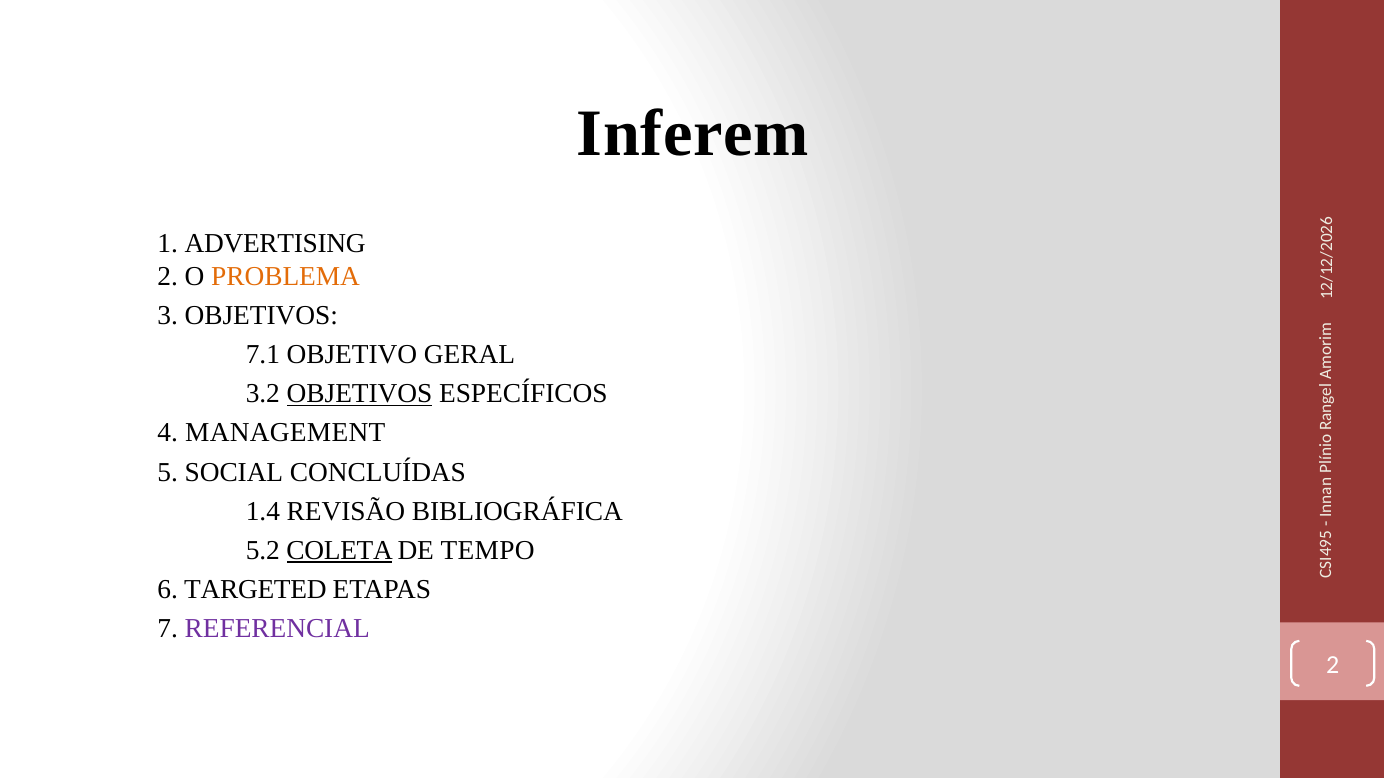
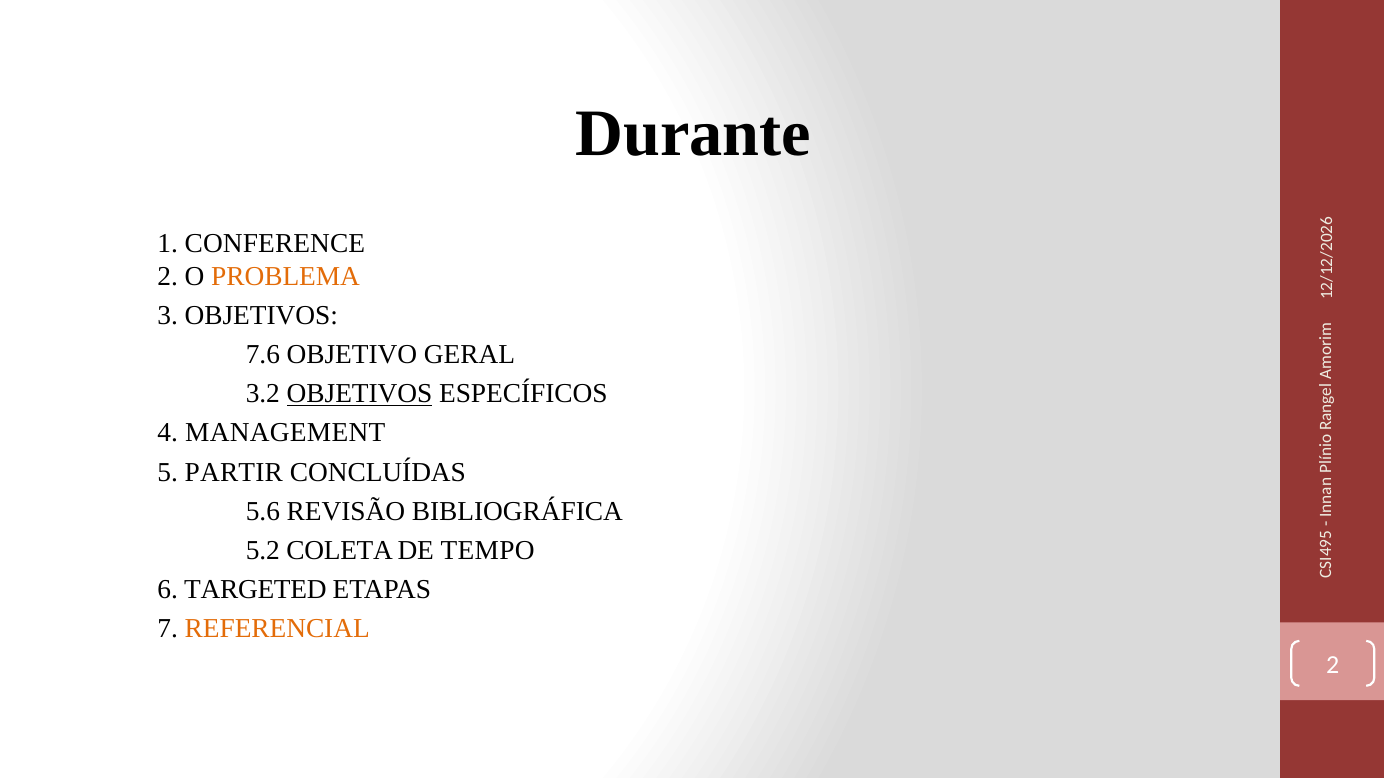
Inferem: Inferem -> Durante
ADVERTISING: ADVERTISING -> CONFERENCE
7.1: 7.1 -> 7.6
SOCIAL: SOCIAL -> PARTIR
1.4: 1.4 -> 5.6
COLETA underline: present -> none
REFERENCIAL colour: purple -> orange
